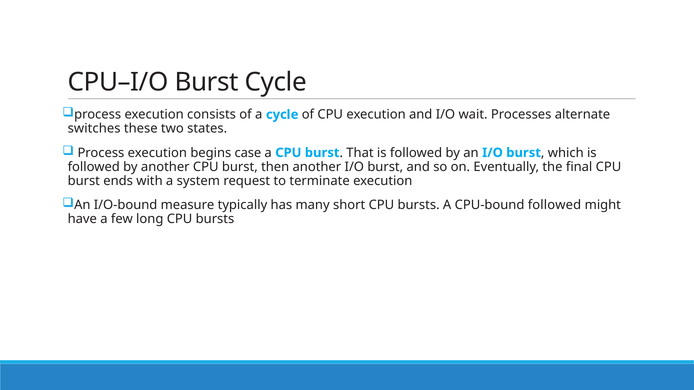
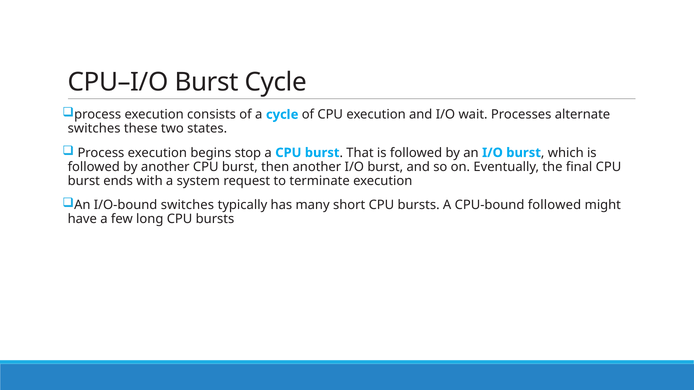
case: case -> stop
I/O-bound measure: measure -> switches
